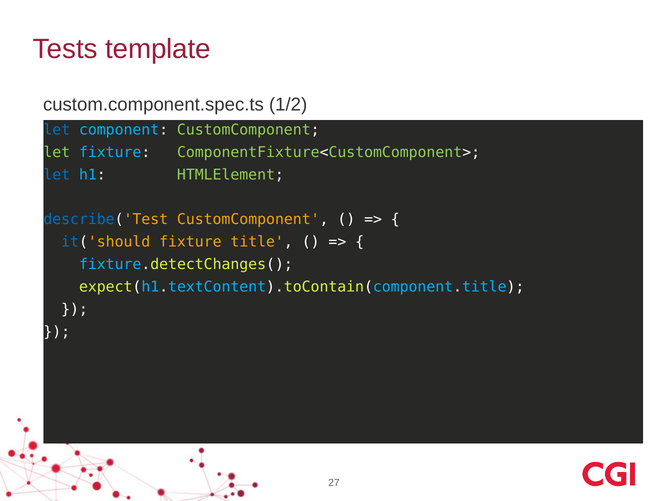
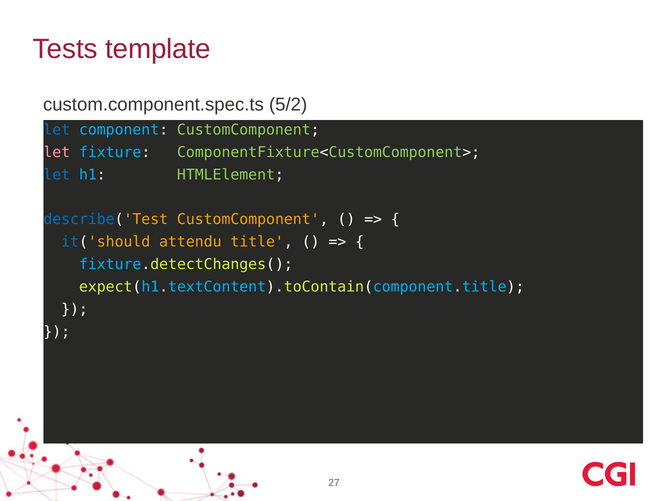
1/2: 1/2 -> 5/2
let at (57, 152) colour: light green -> pink
it('should fixture: fixture -> attendu
